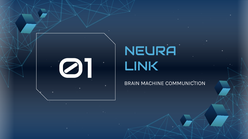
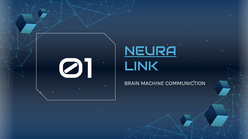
NEURA underline: none -> present
